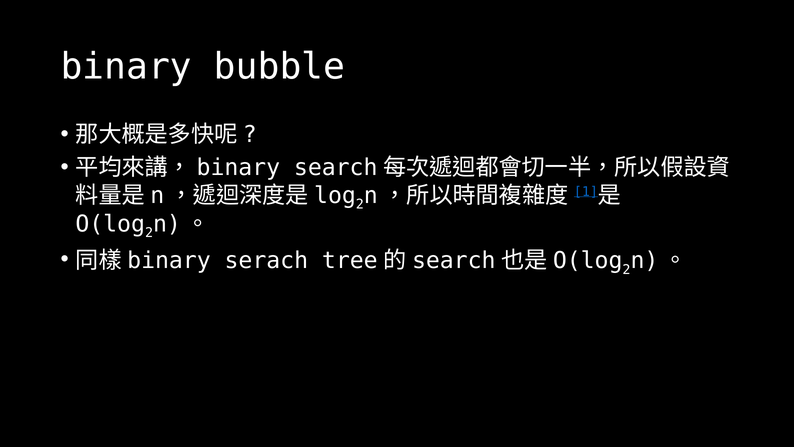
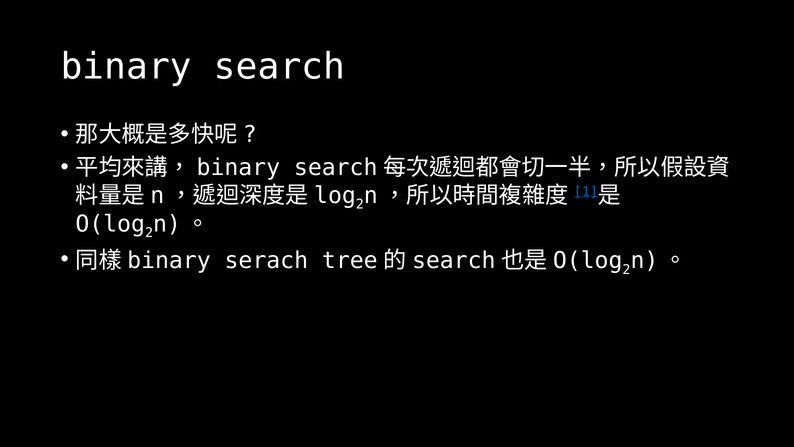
bubble: bubble -> search
